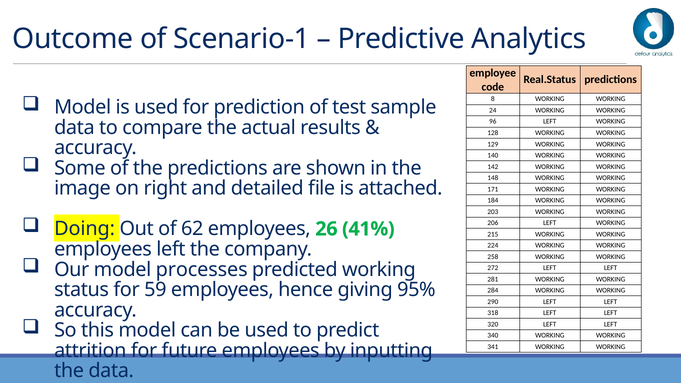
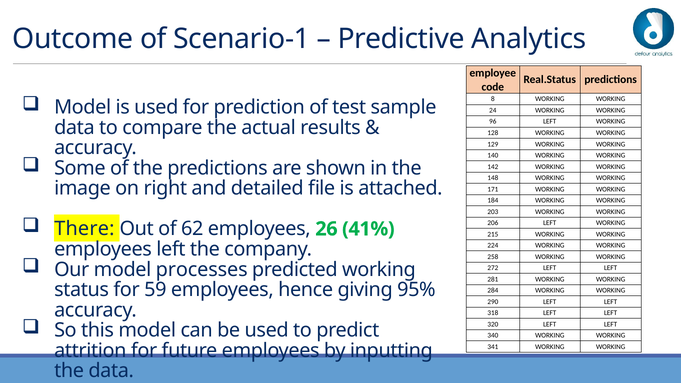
Doing: Doing -> There
